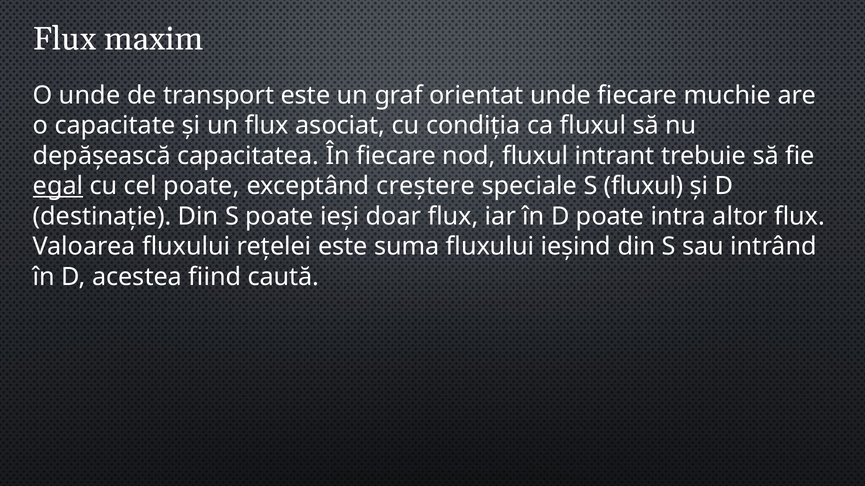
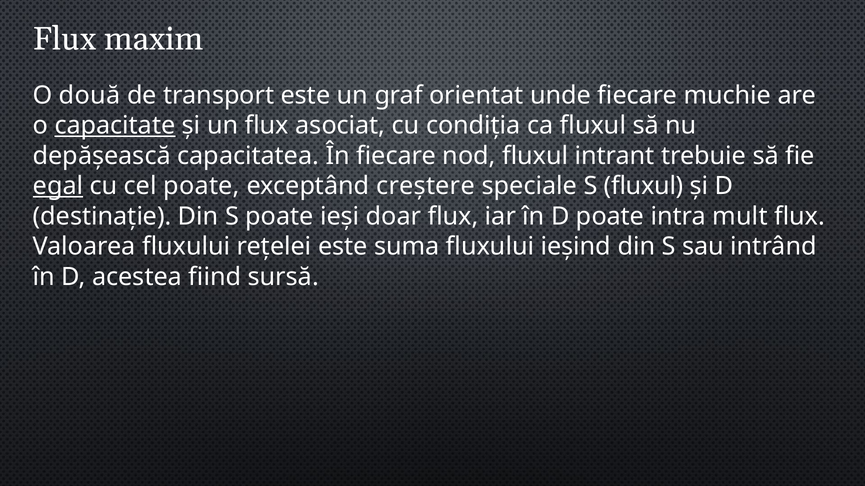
O unde: unde -> două
capacitate underline: none -> present
altor: altor -> mult
caută: caută -> sursă
